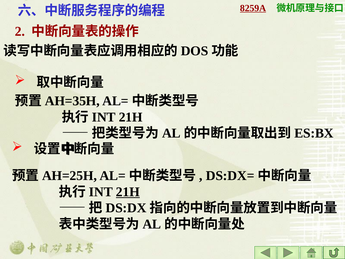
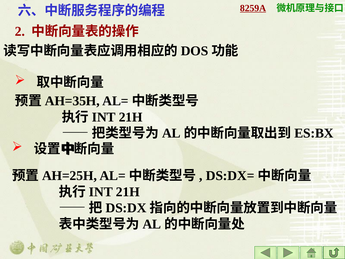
21H at (128, 192) underline: present -> none
